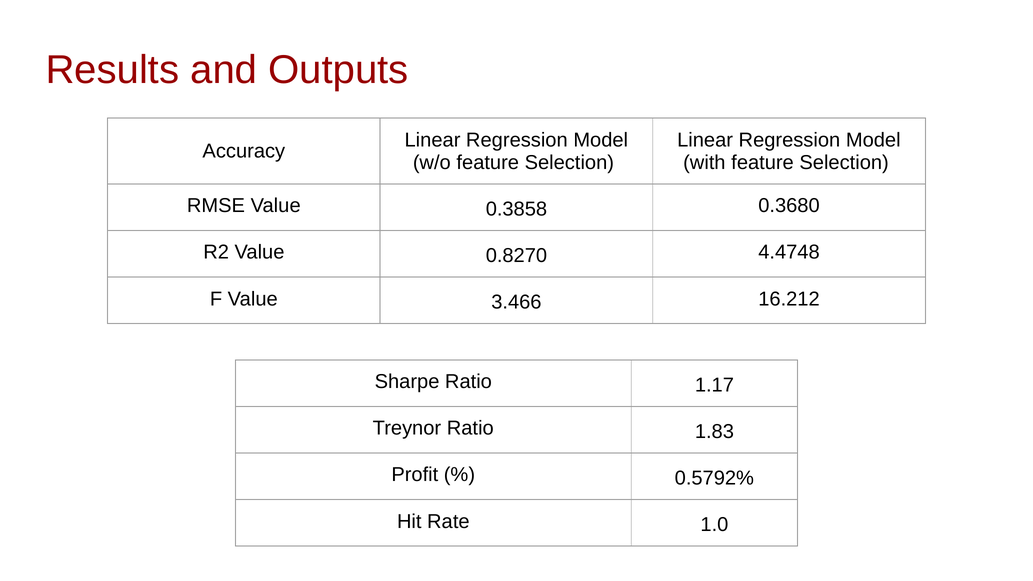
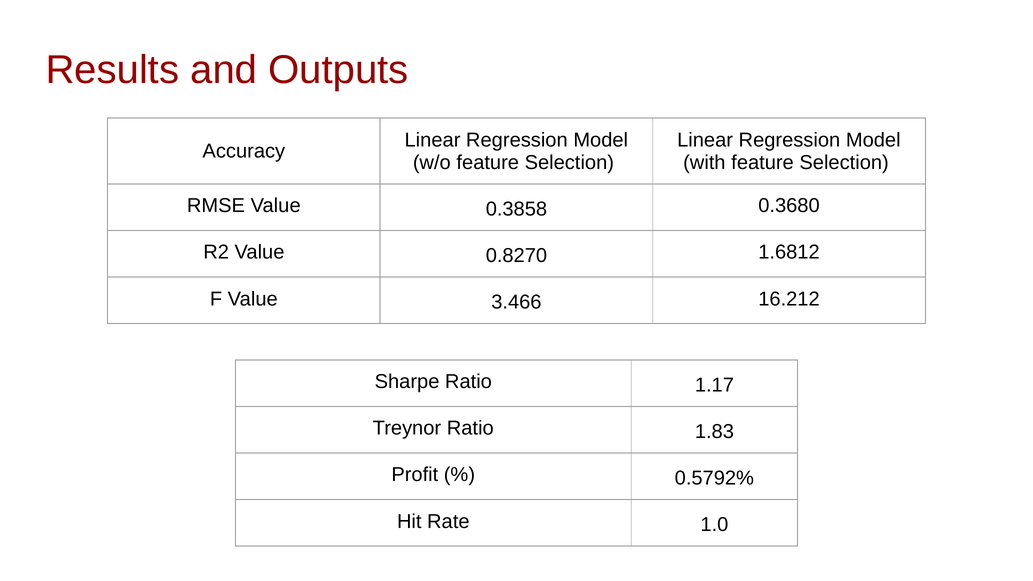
4.4748: 4.4748 -> 1.6812
